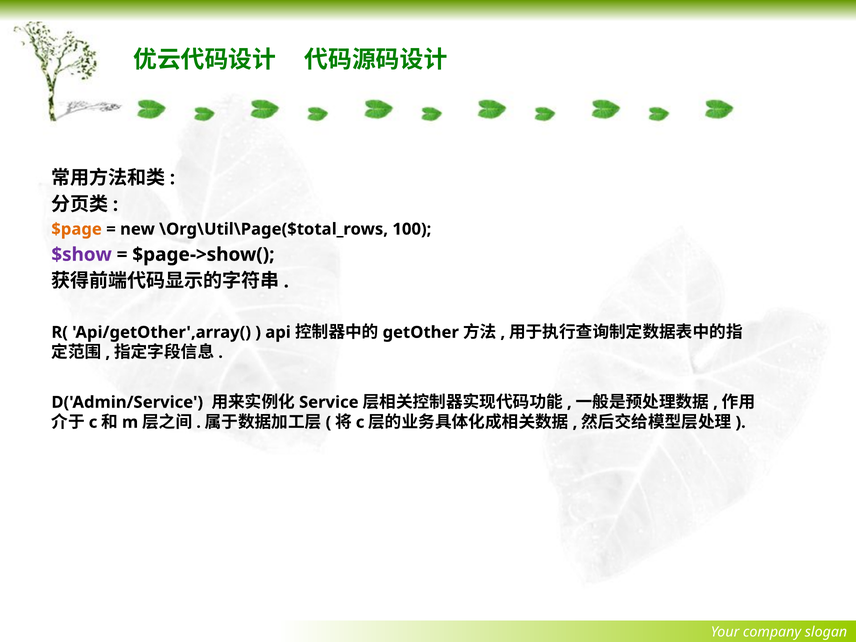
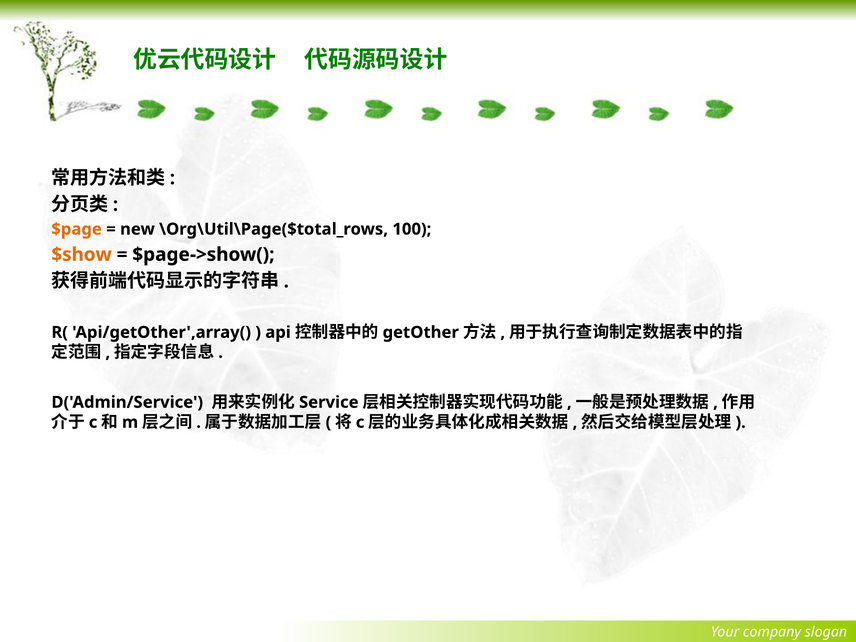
$show colour: purple -> orange
